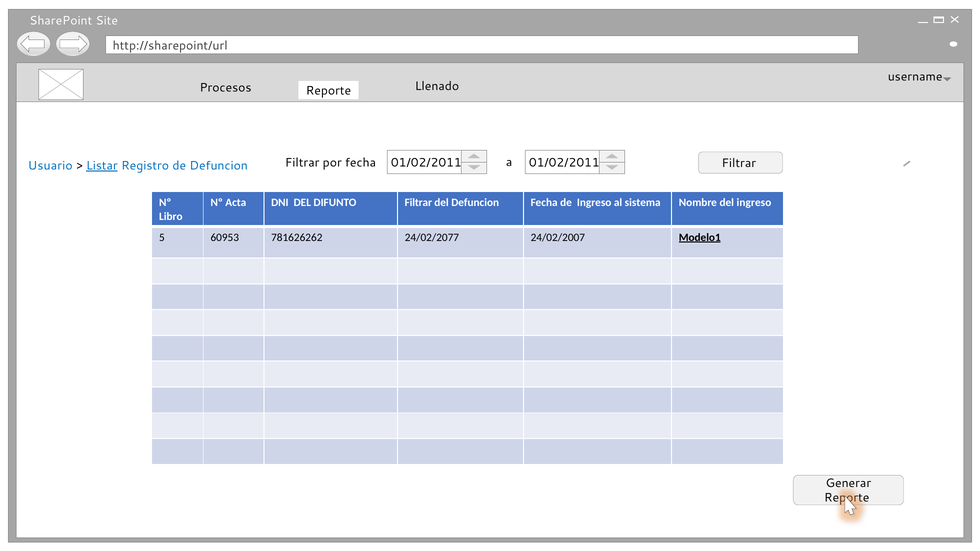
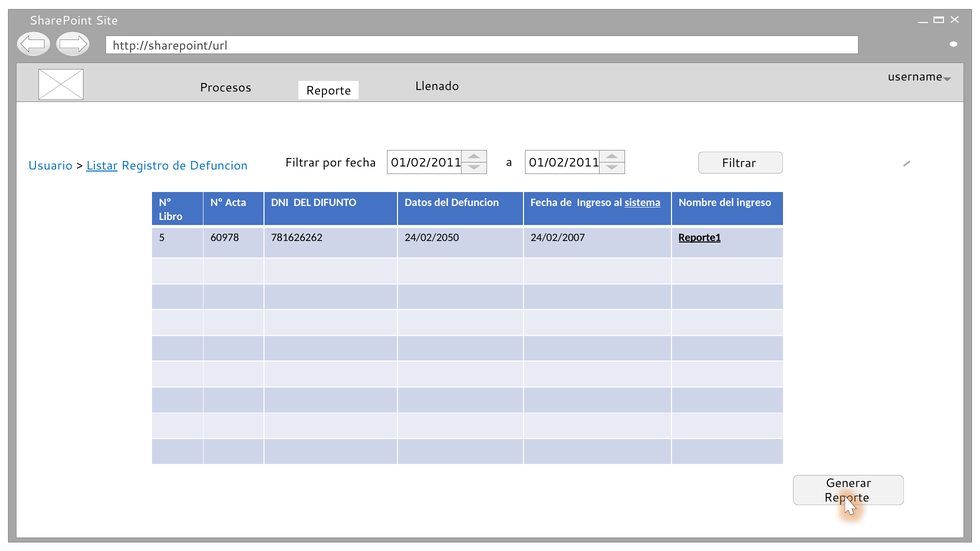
DIFUNTO Filtrar: Filtrar -> Datos
sistema underline: none -> present
60953: 60953 -> 60978
24/02/2077: 24/02/2077 -> 24/02/2050
Modelo1: Modelo1 -> Reporte1
